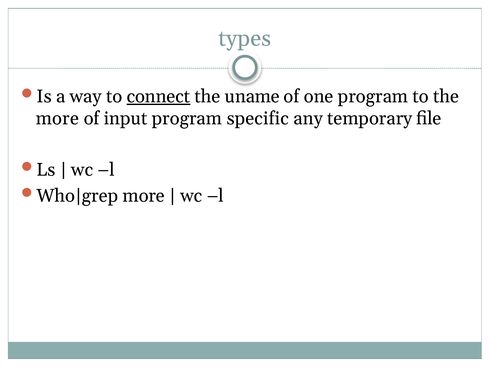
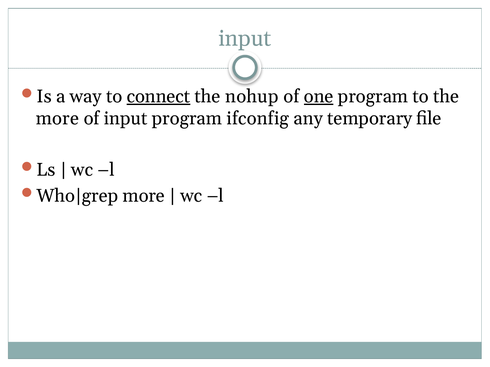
types at (245, 39): types -> input
uname: uname -> nohup
one underline: none -> present
specific: specific -> ifconfig
